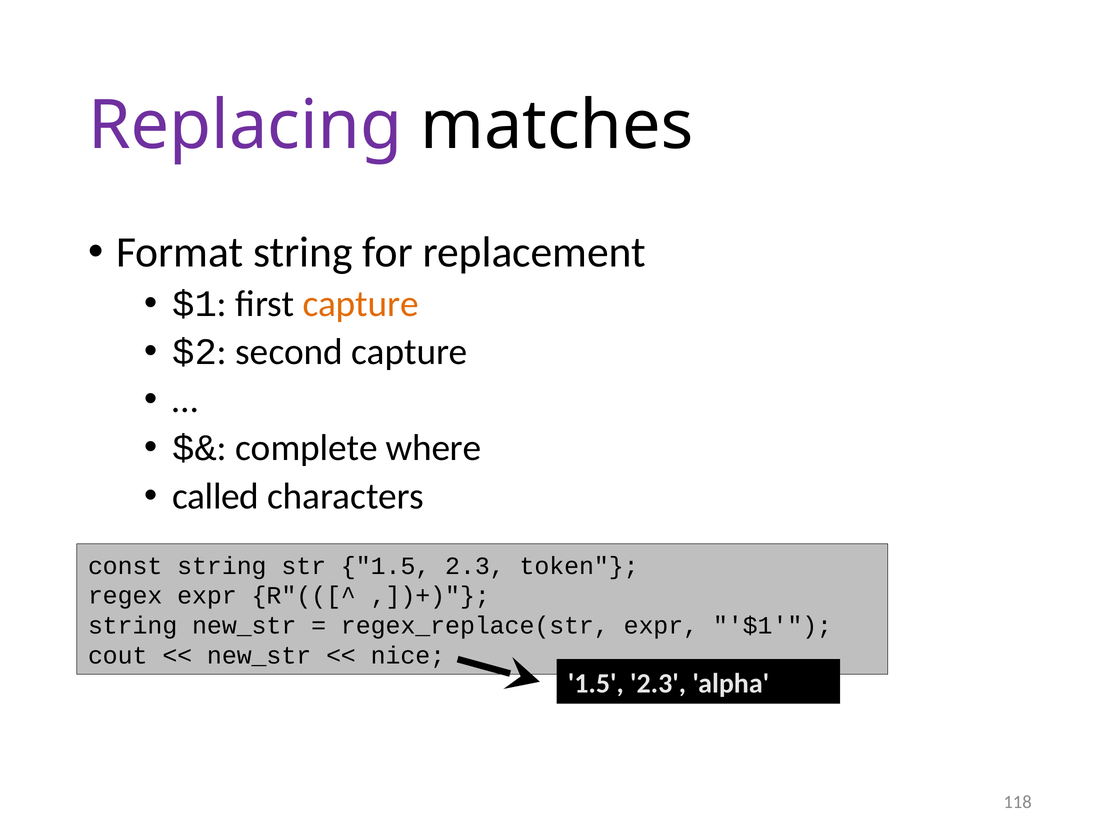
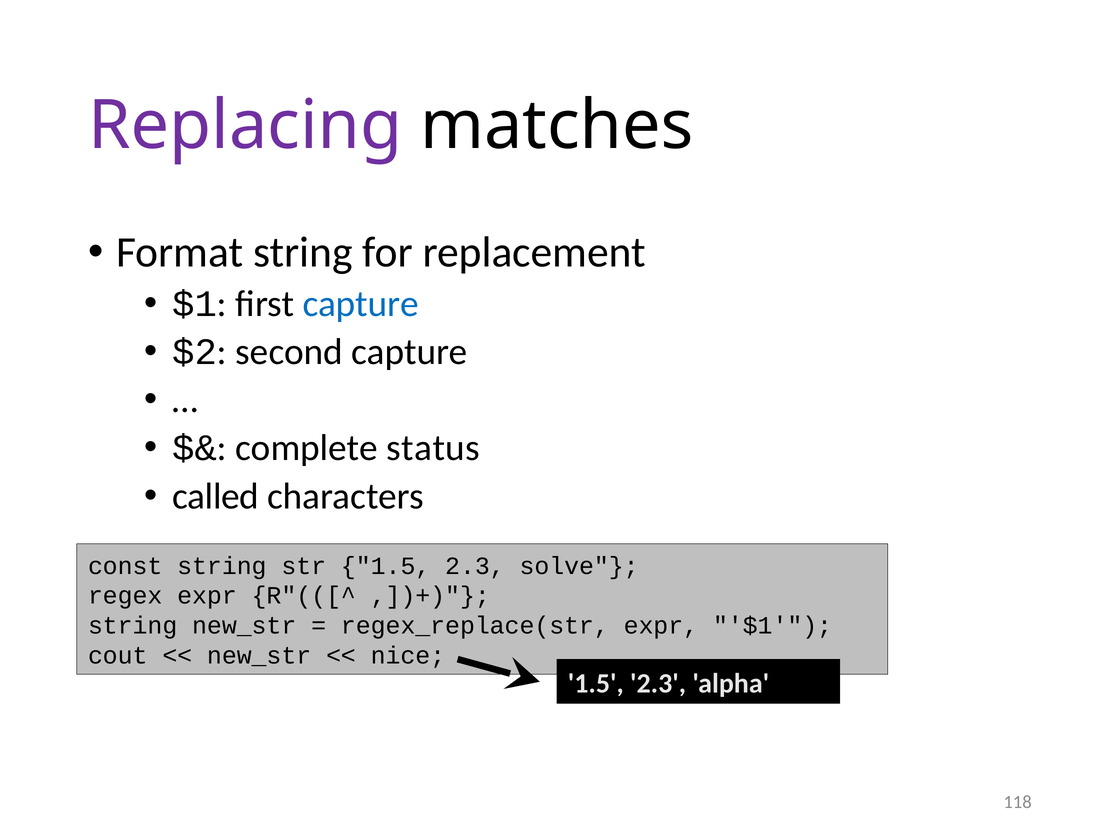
capture at (361, 304) colour: orange -> blue
where: where -> status
token: token -> solve
